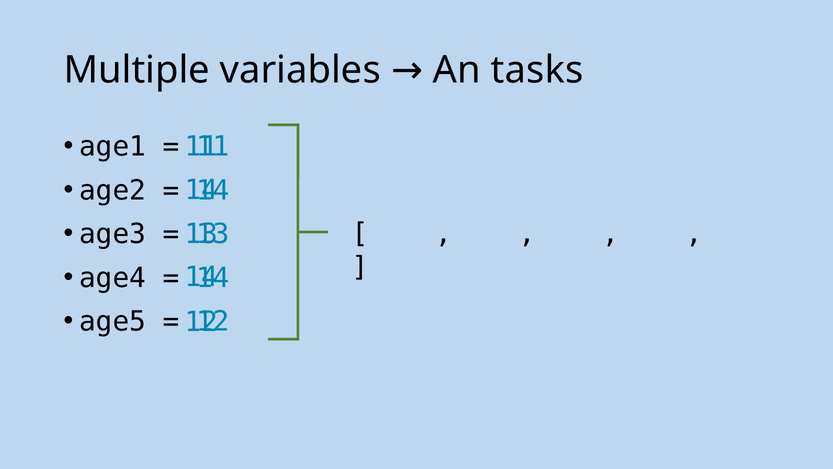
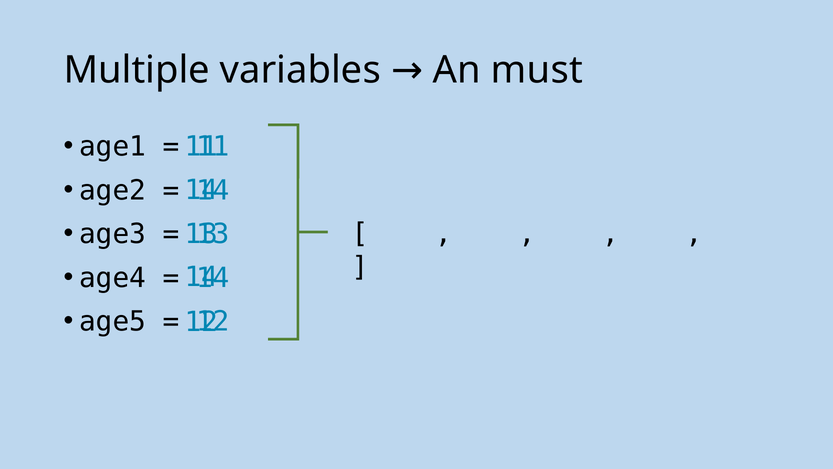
tasks: tasks -> must
